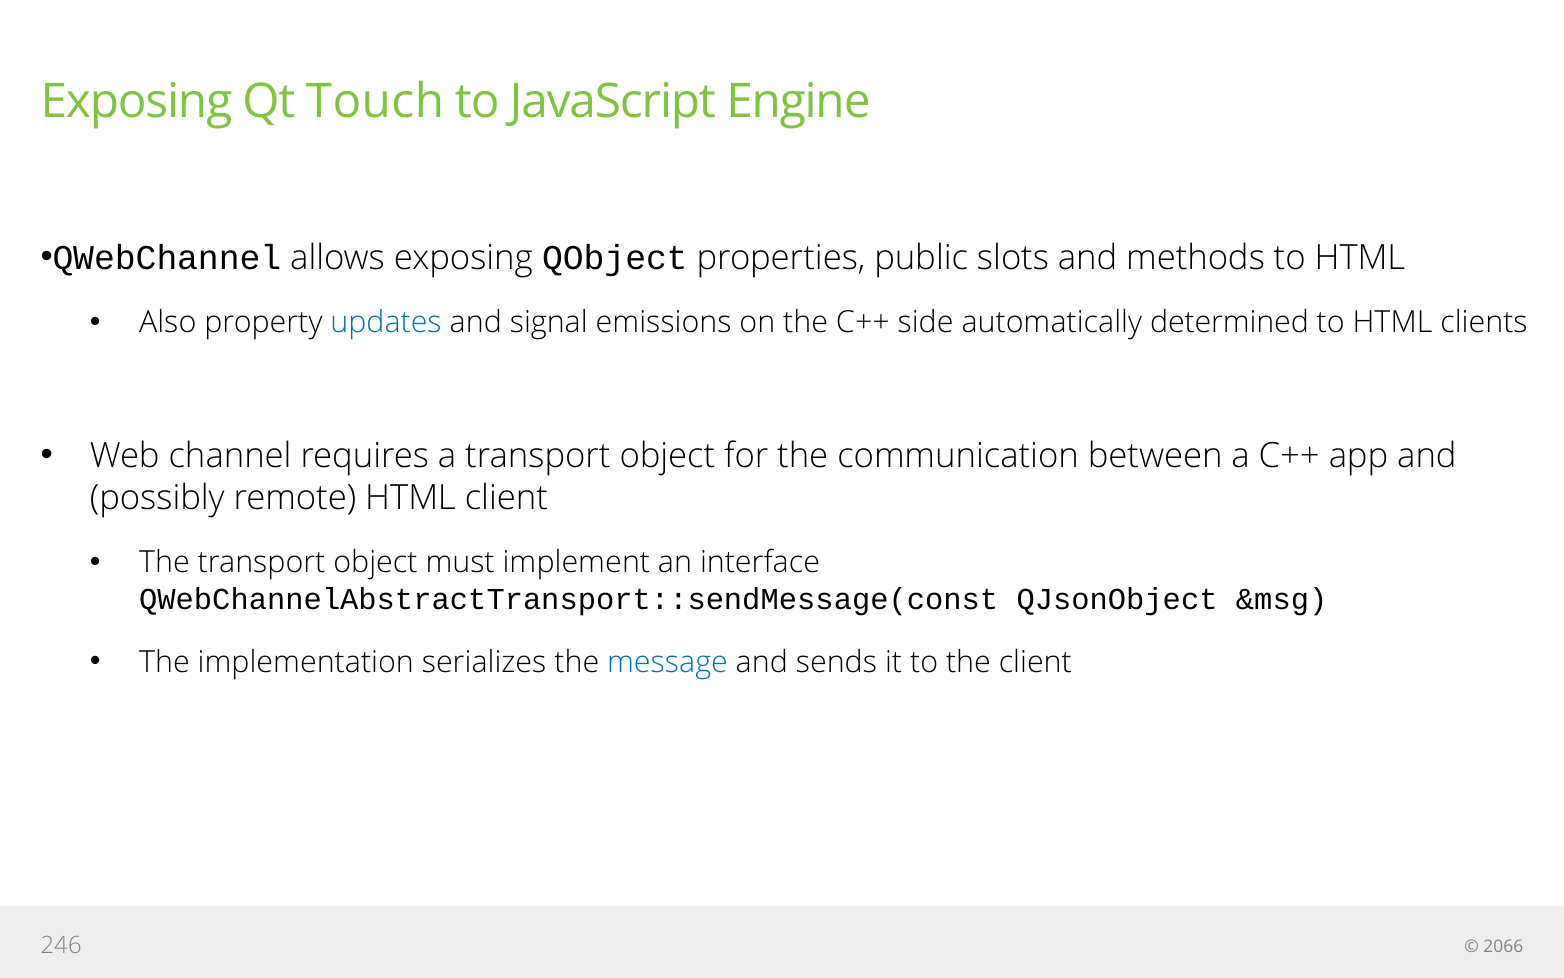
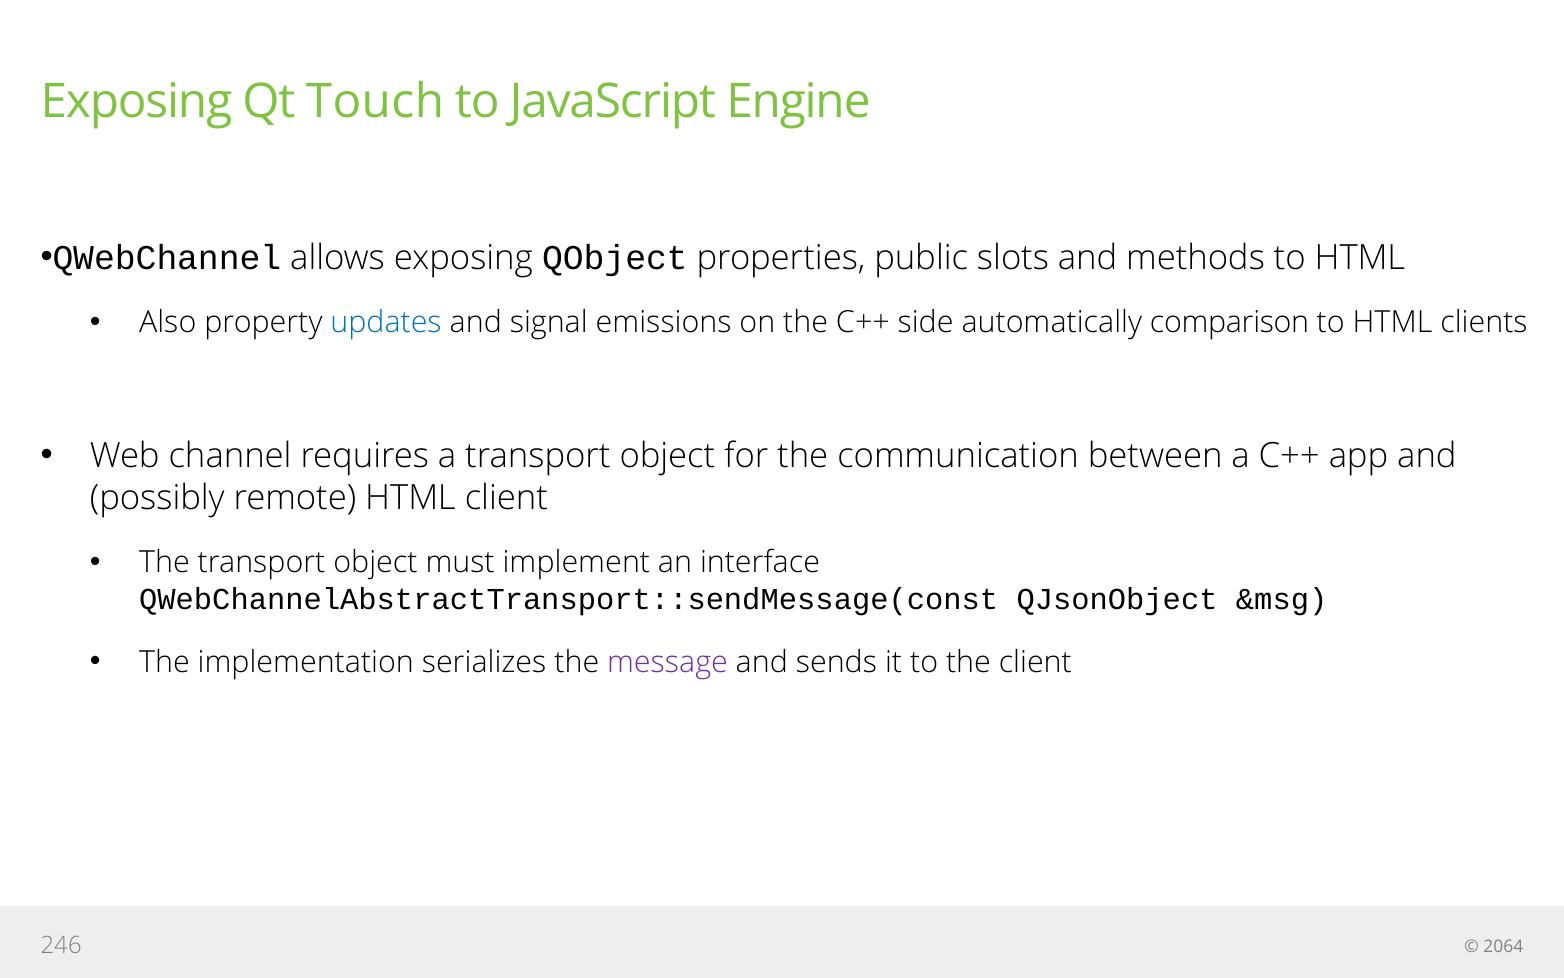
determined: determined -> comparison
message colour: blue -> purple
2066: 2066 -> 2064
